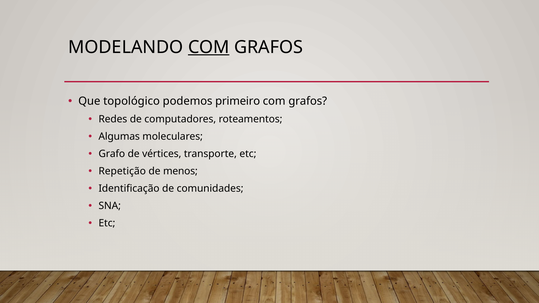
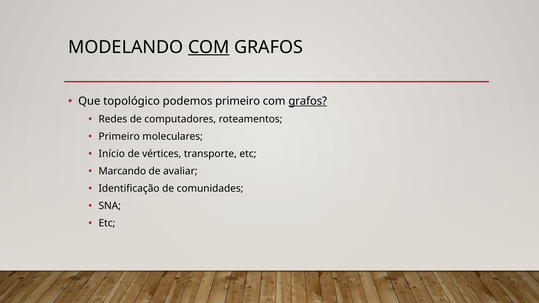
grafos at (308, 101) underline: none -> present
Algumas at (119, 137): Algumas -> Primeiro
Grafo: Grafo -> Início
Repetição: Repetição -> Marcando
menos: menos -> avaliar
